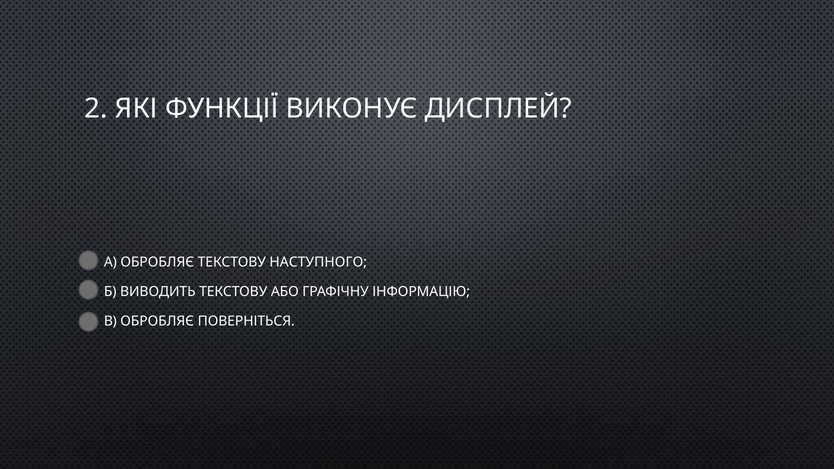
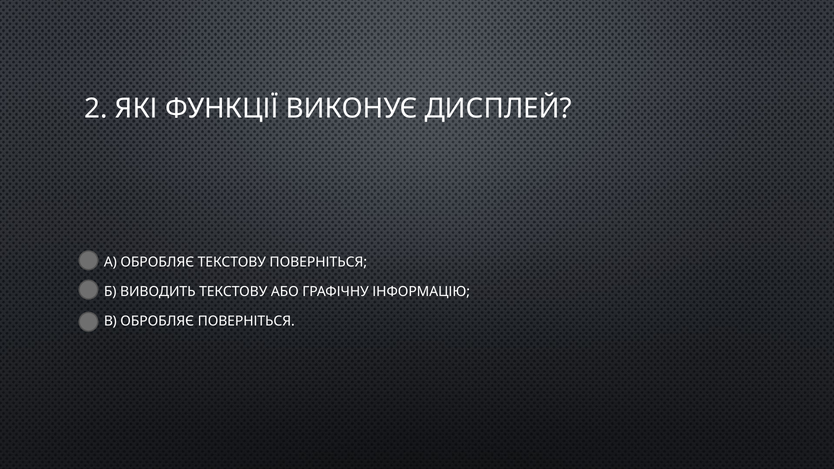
ТЕКСТОВУ НАСТУПНОГО: НАСТУПНОГО -> ПОВЕРНІТЬСЯ
